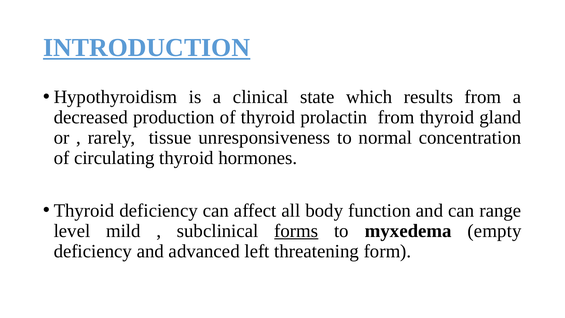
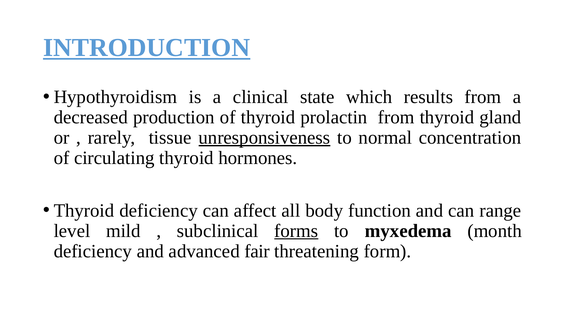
unresponsiveness underline: none -> present
empty: empty -> month
left: left -> fair
